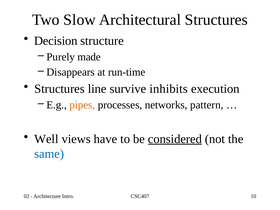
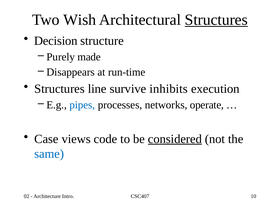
Slow: Slow -> Wish
Structures at (216, 20) underline: none -> present
pipes colour: orange -> blue
pattern: pattern -> operate
Well: Well -> Case
have: have -> code
